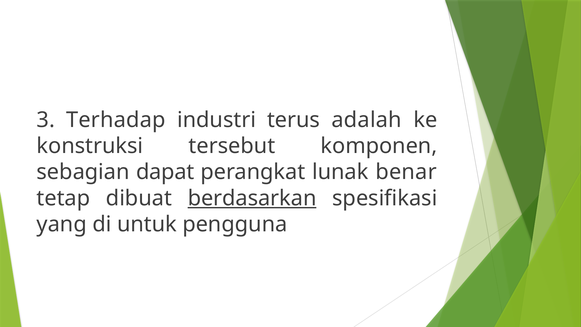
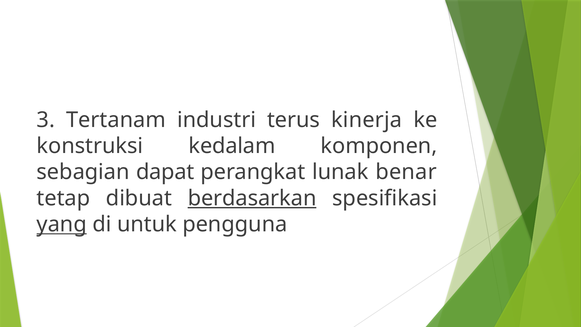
Terhadap: Terhadap -> Tertanam
adalah: adalah -> kinerja
tersebut: tersebut -> kedalam
yang underline: none -> present
